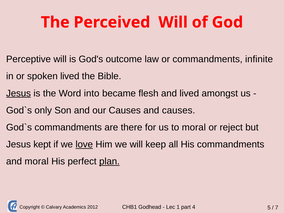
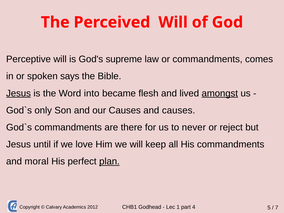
outcome: outcome -> supreme
infinite: infinite -> comes
spoken lived: lived -> says
amongst underline: none -> present
to moral: moral -> never
kept: kept -> until
love underline: present -> none
